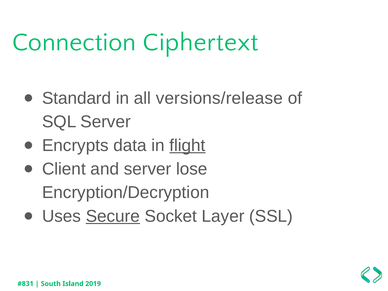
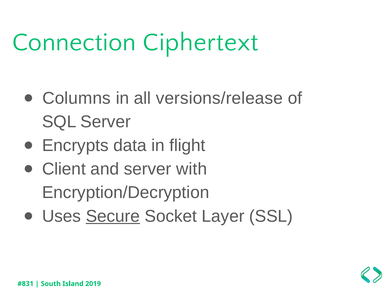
Standard: Standard -> Columns
flight underline: present -> none
lose: lose -> with
